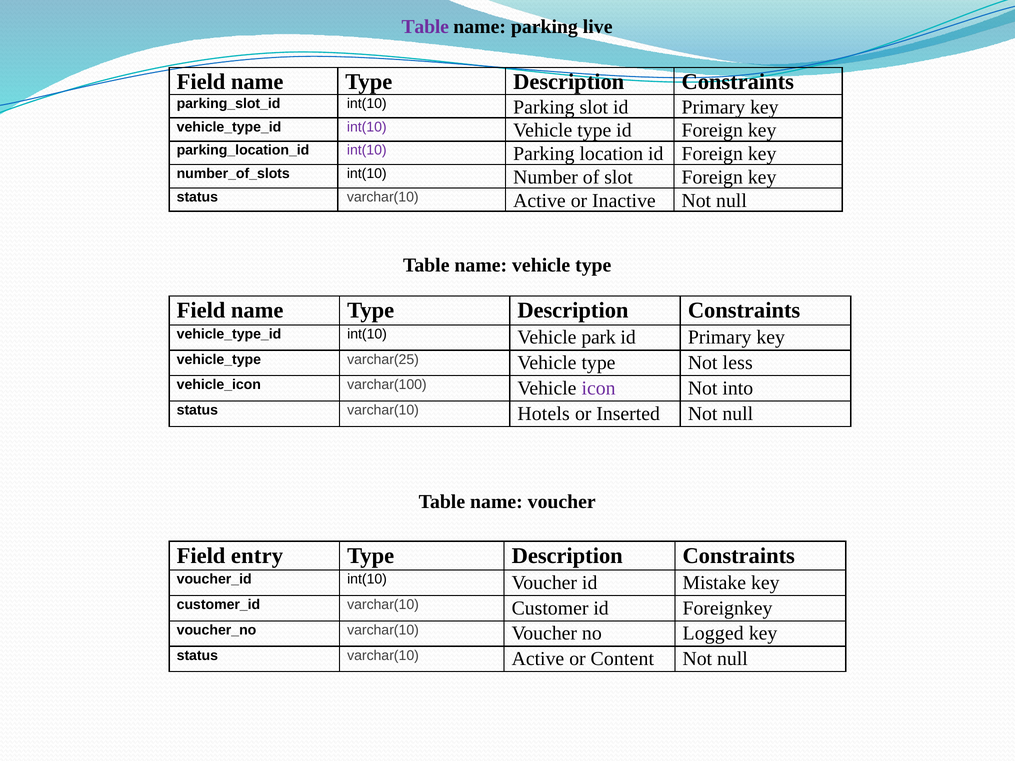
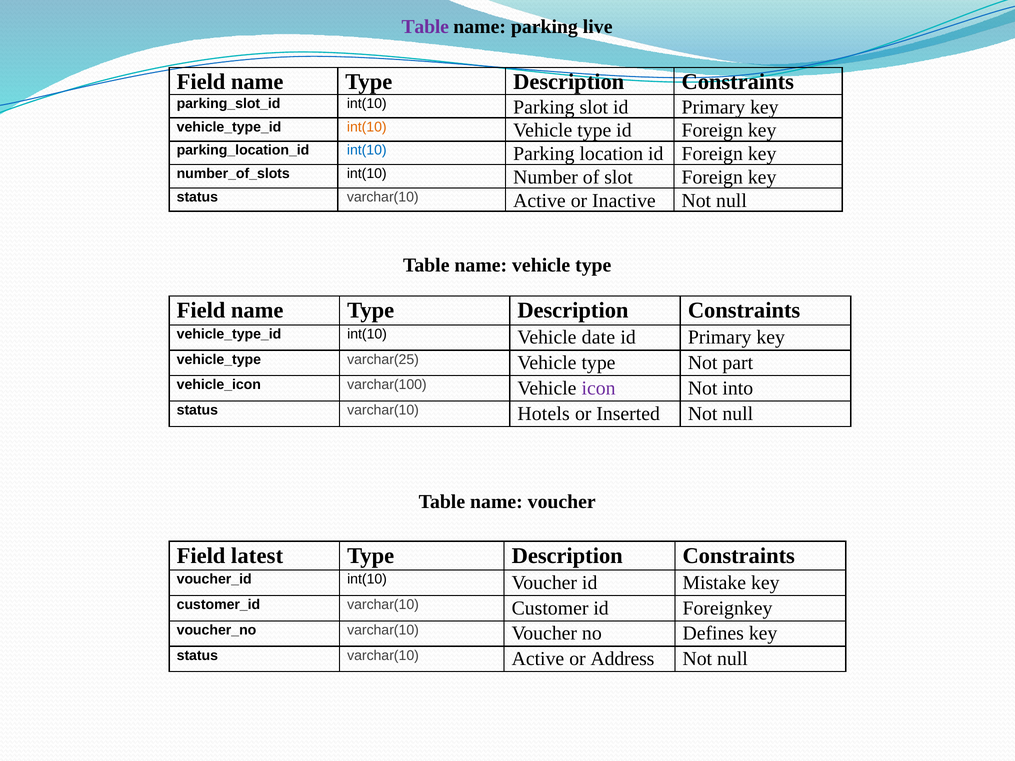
int(10 at (367, 127) colour: purple -> orange
int(10 at (367, 150) colour: purple -> blue
park: park -> date
less: less -> part
entry: entry -> latest
Logged: Logged -> Defines
Content: Content -> Address
